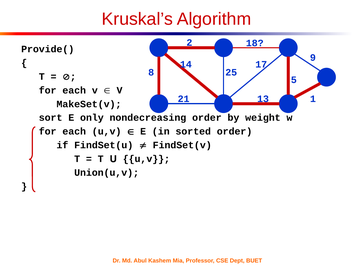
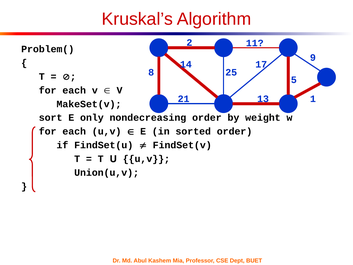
18: 18 -> 11
Provide(: Provide( -> Problem(
